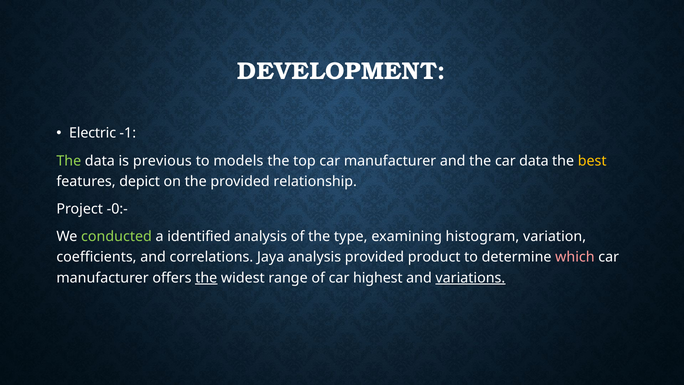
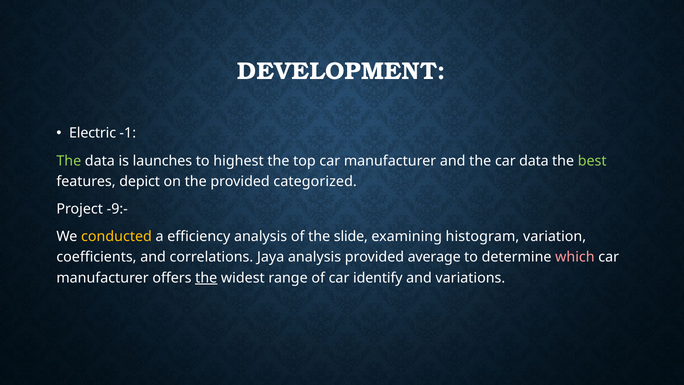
previous: previous -> launches
models: models -> highest
best colour: yellow -> light green
relationship: relationship -> categorized
-0:-: -0:- -> -9:-
conducted colour: light green -> yellow
identified: identified -> efficiency
type: type -> slide
product: product -> average
highest: highest -> identify
variations underline: present -> none
